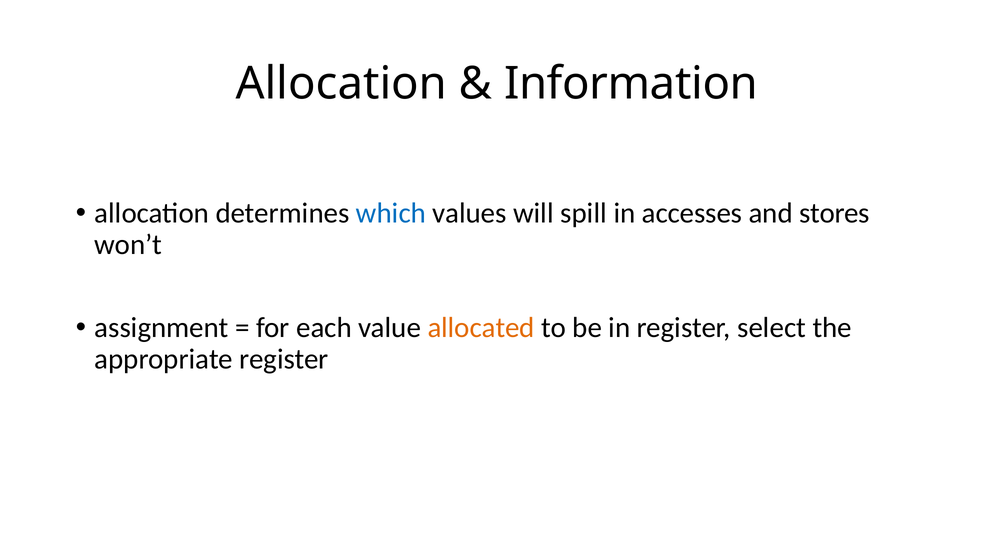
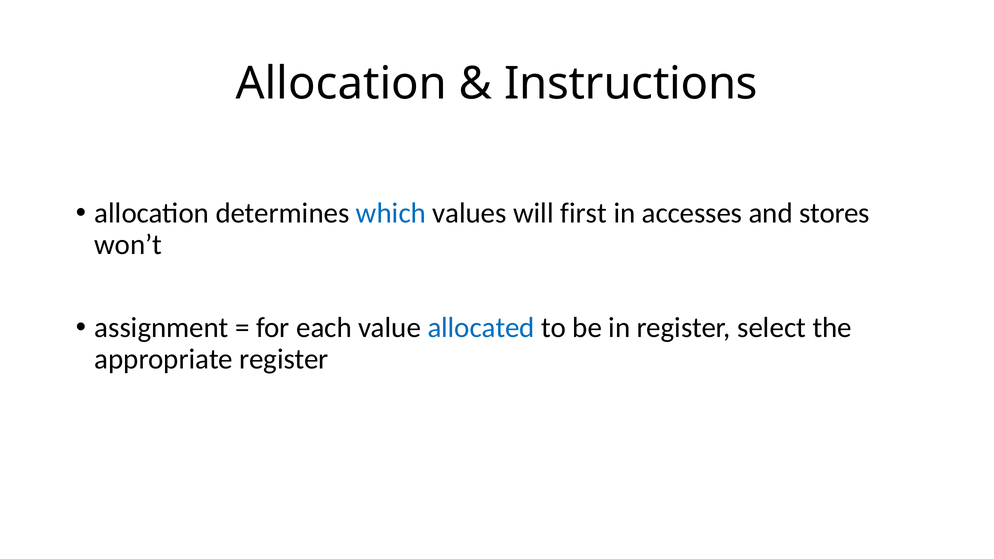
Information: Information -> Instructions
spill: spill -> first
allocated colour: orange -> blue
